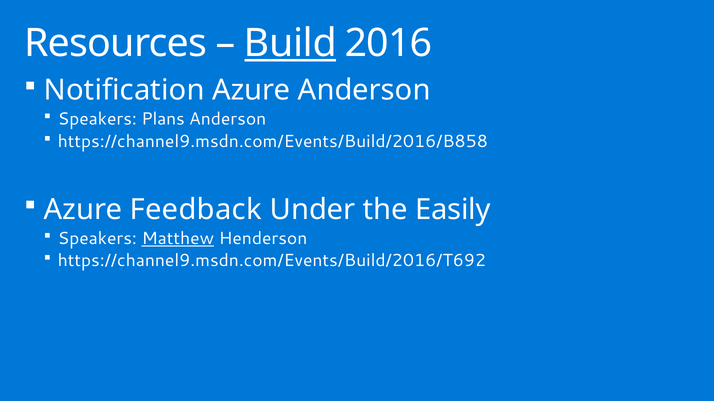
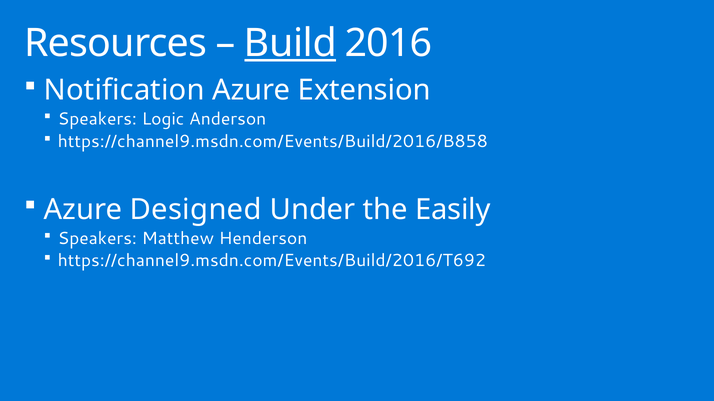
Azure Anderson: Anderson -> Extension
Plans: Plans -> Logic
Feedback: Feedback -> Designed
Matthew underline: present -> none
